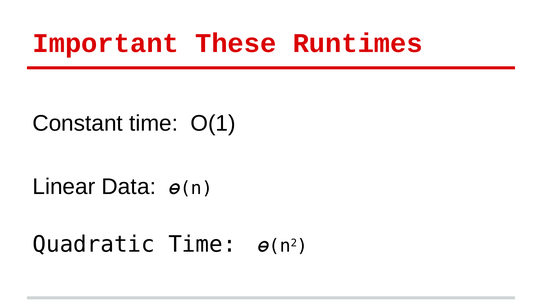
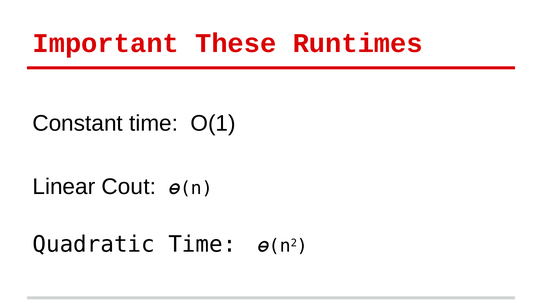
Data: Data -> Cout
